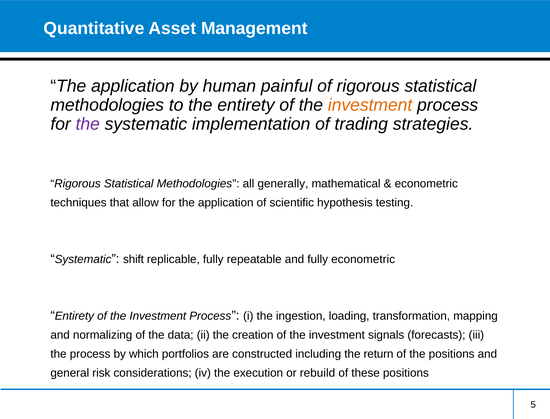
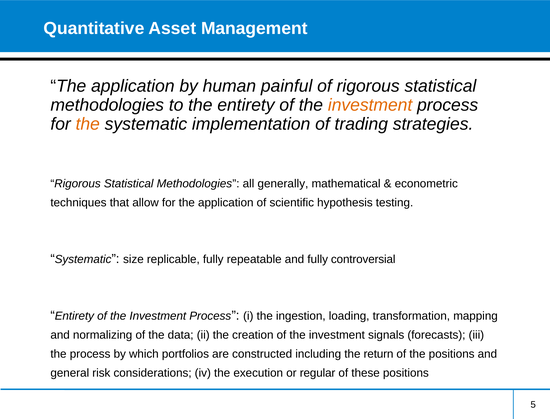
the at (88, 124) colour: purple -> orange
shift: shift -> size
fully econometric: econometric -> controversial
rebuild: rebuild -> regular
